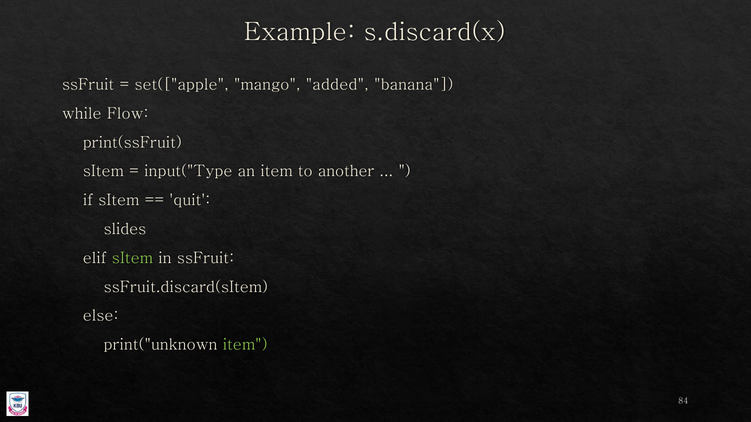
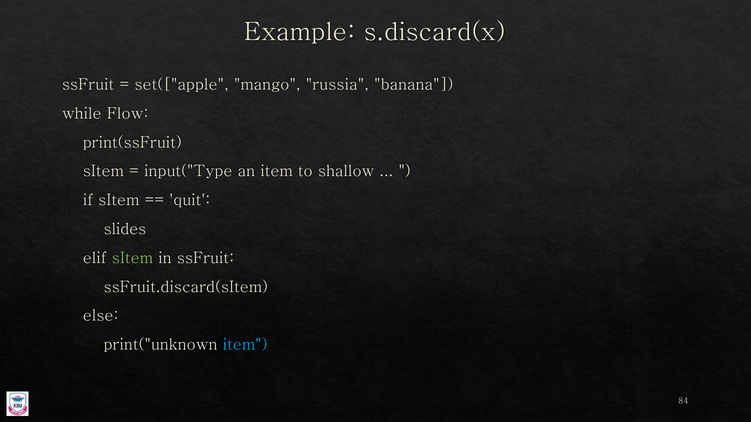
added: added -> russia
another: another -> shallow
item at (245, 345) colour: light green -> light blue
